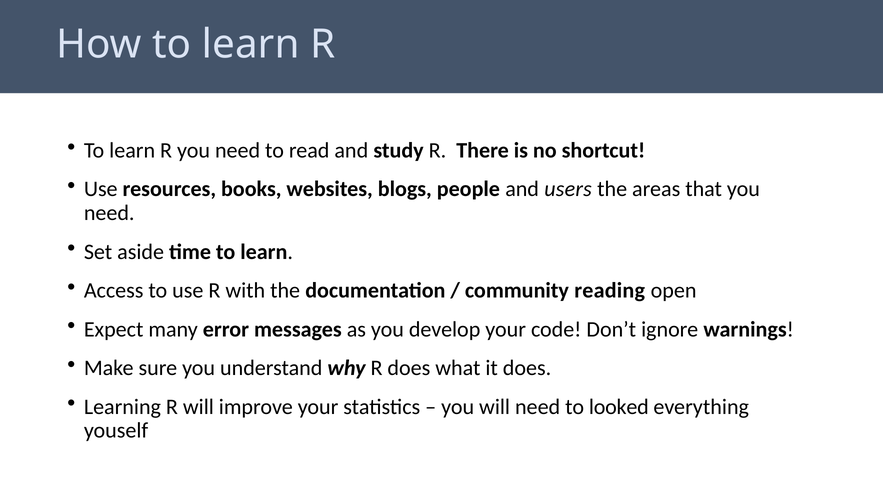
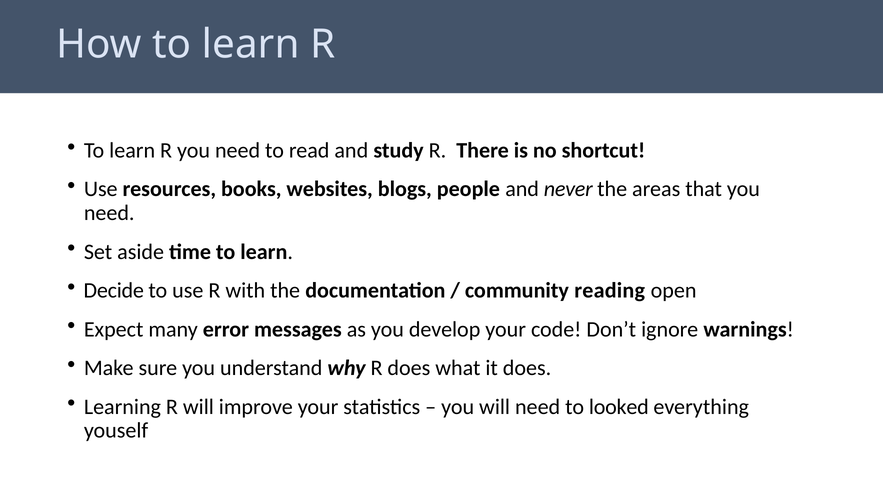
users: users -> never
Access: Access -> Decide
